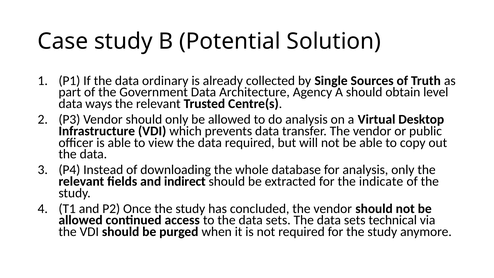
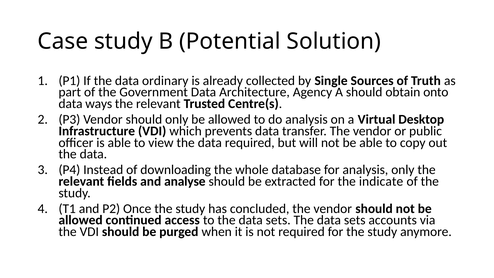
level: level -> onto
indirect: indirect -> analyse
technical: technical -> accounts
